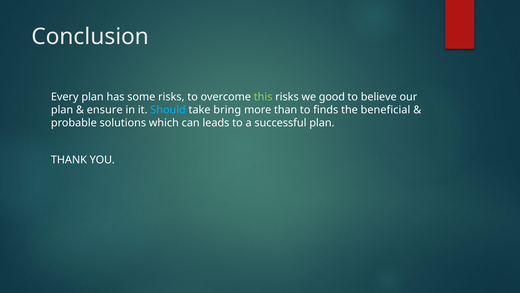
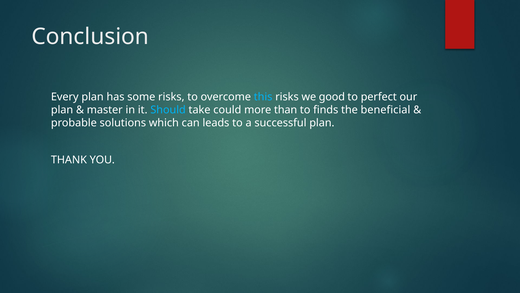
this colour: light green -> light blue
believe: believe -> perfect
ensure: ensure -> master
bring: bring -> could
